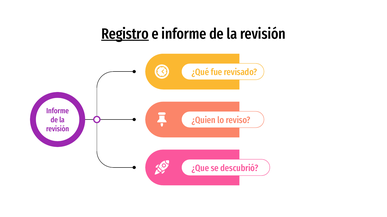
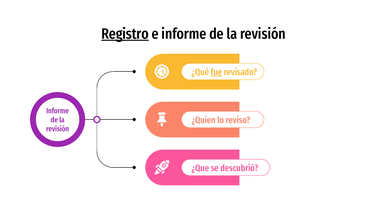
fue underline: none -> present
